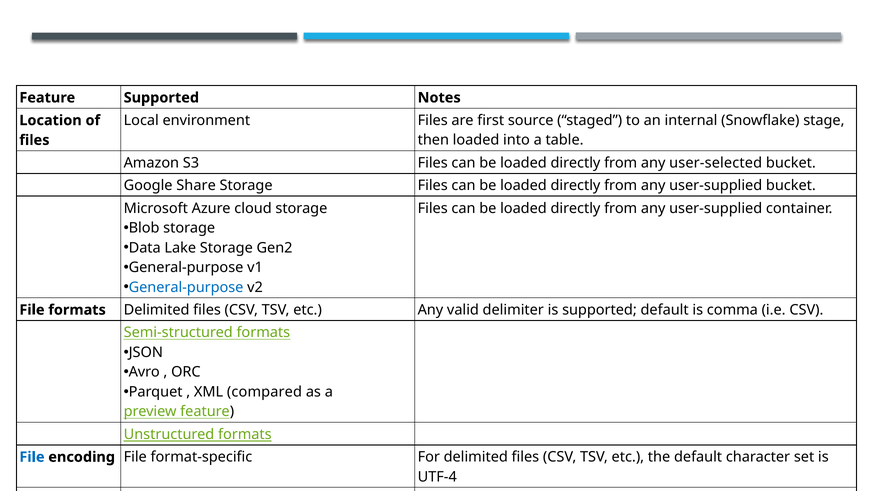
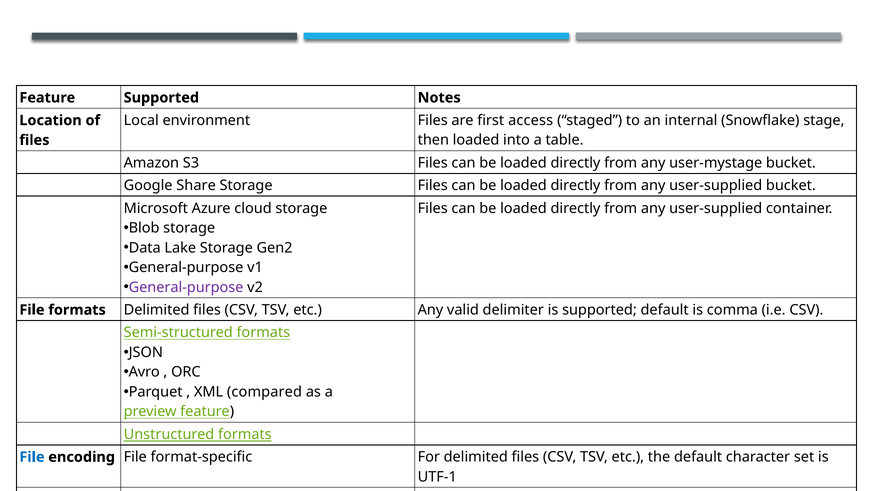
source: source -> access
user-selected: user-selected -> user-mystage
General-purpose at (186, 287) colour: blue -> purple
UTF-4: UTF-4 -> UTF-1
